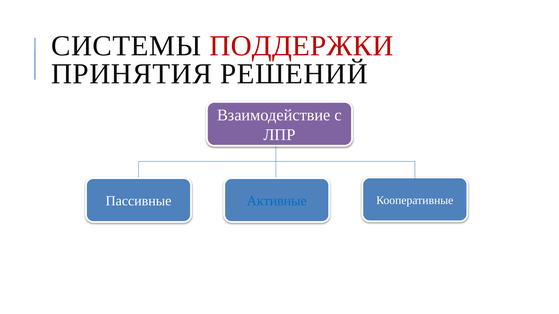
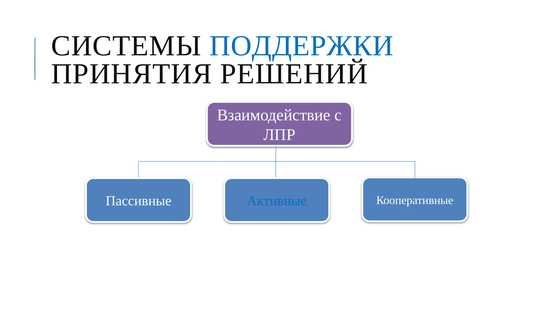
ПОДДЕРЖКИ colour: red -> blue
